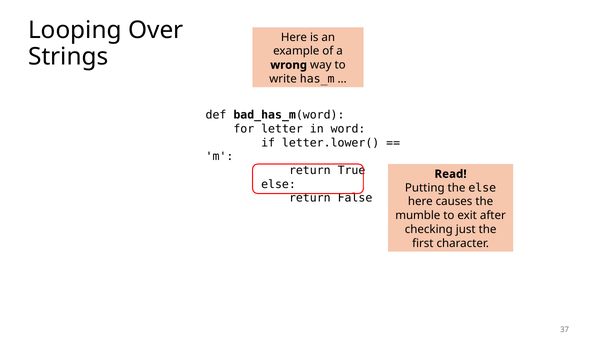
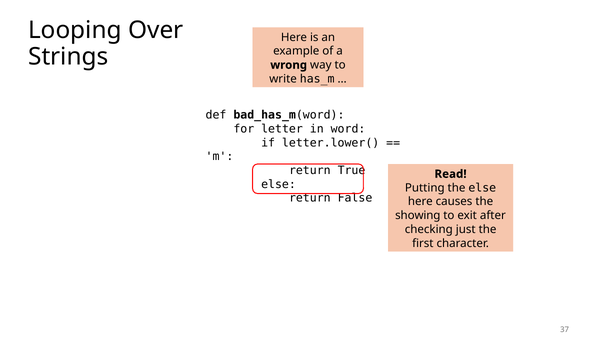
mumble: mumble -> showing
